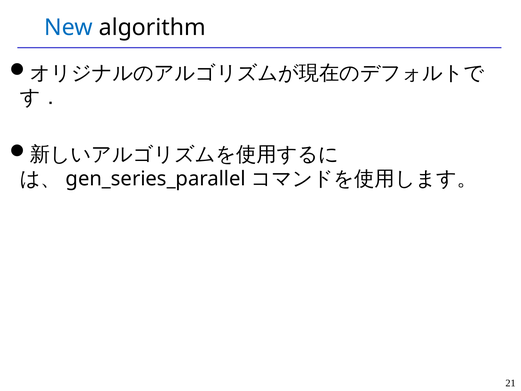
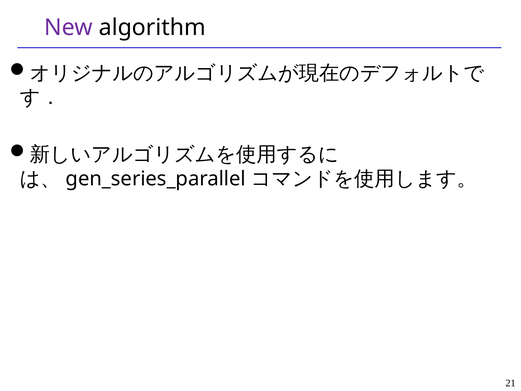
New colour: blue -> purple
